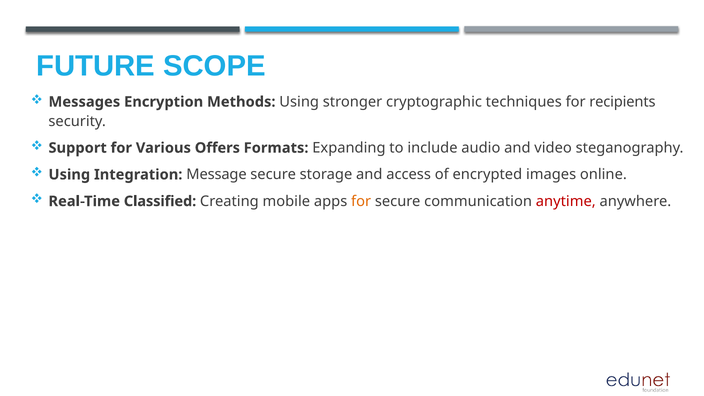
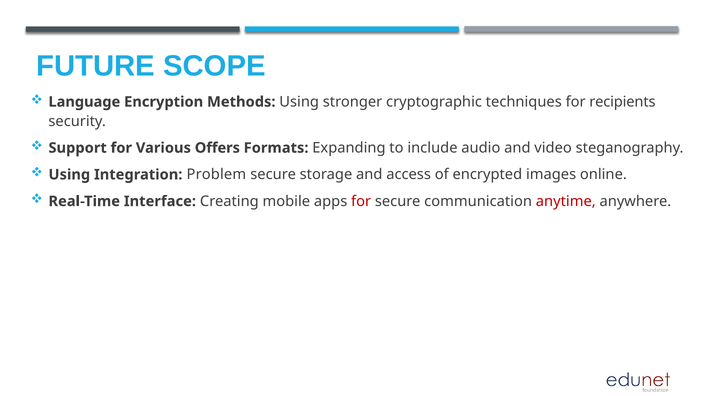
Messages: Messages -> Language
Message: Message -> Problem
Classified: Classified -> Interface
for at (361, 201) colour: orange -> red
